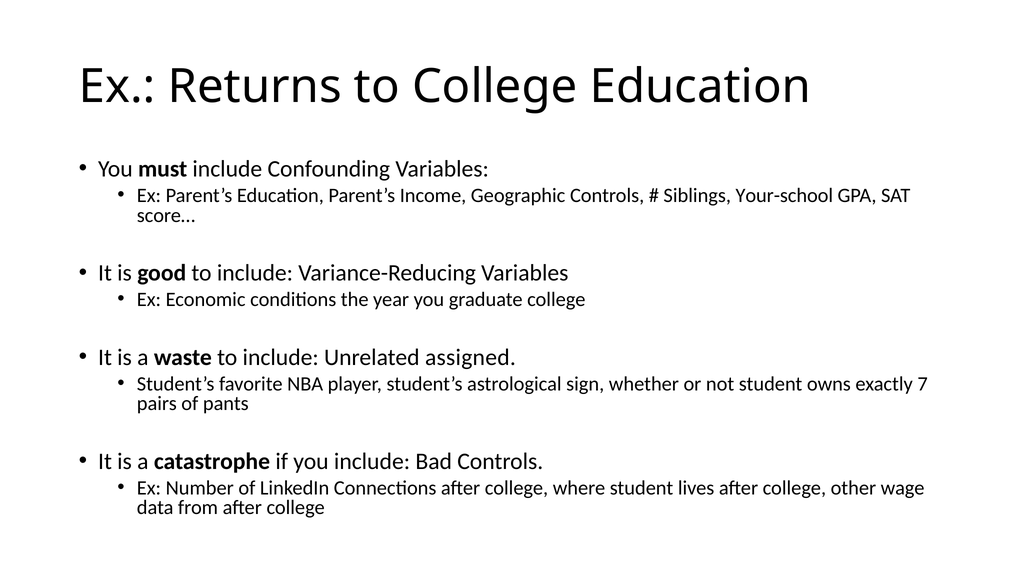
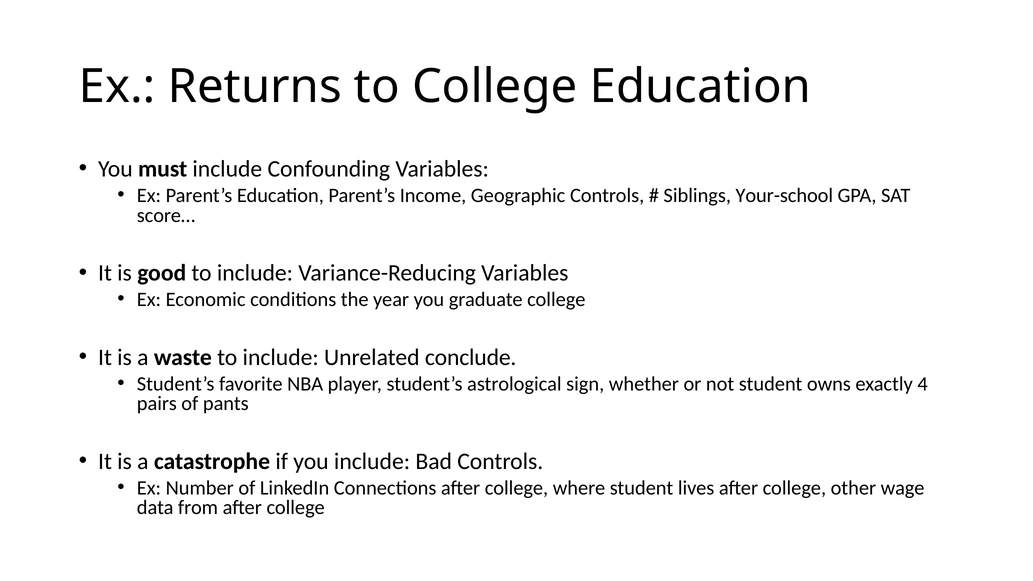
assigned: assigned -> conclude
7: 7 -> 4
